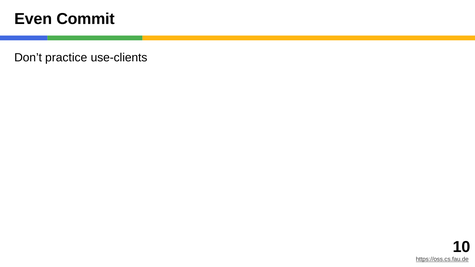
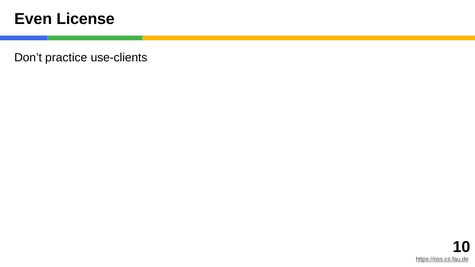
Commit: Commit -> License
